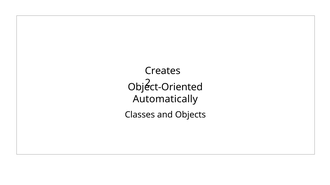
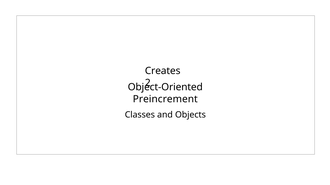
Automatically: Automatically -> Preincrement
